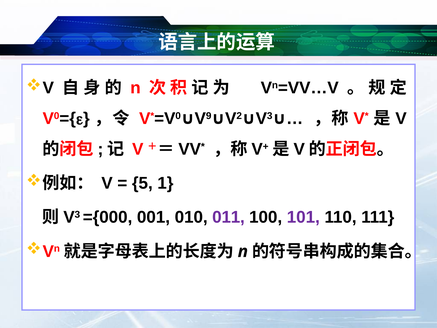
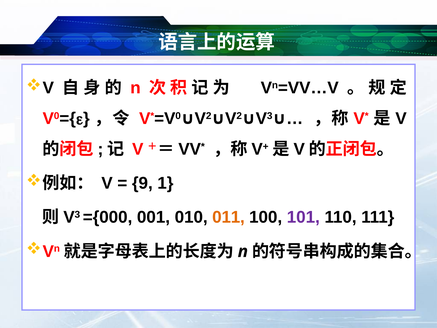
9 at (209, 116): 9 -> 2
5: 5 -> 9
011 colour: purple -> orange
